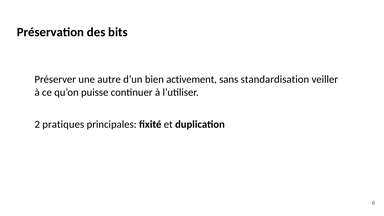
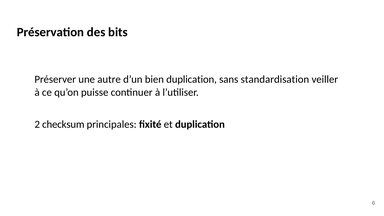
bien activement: activement -> duplication
pratiques: pratiques -> checksum
